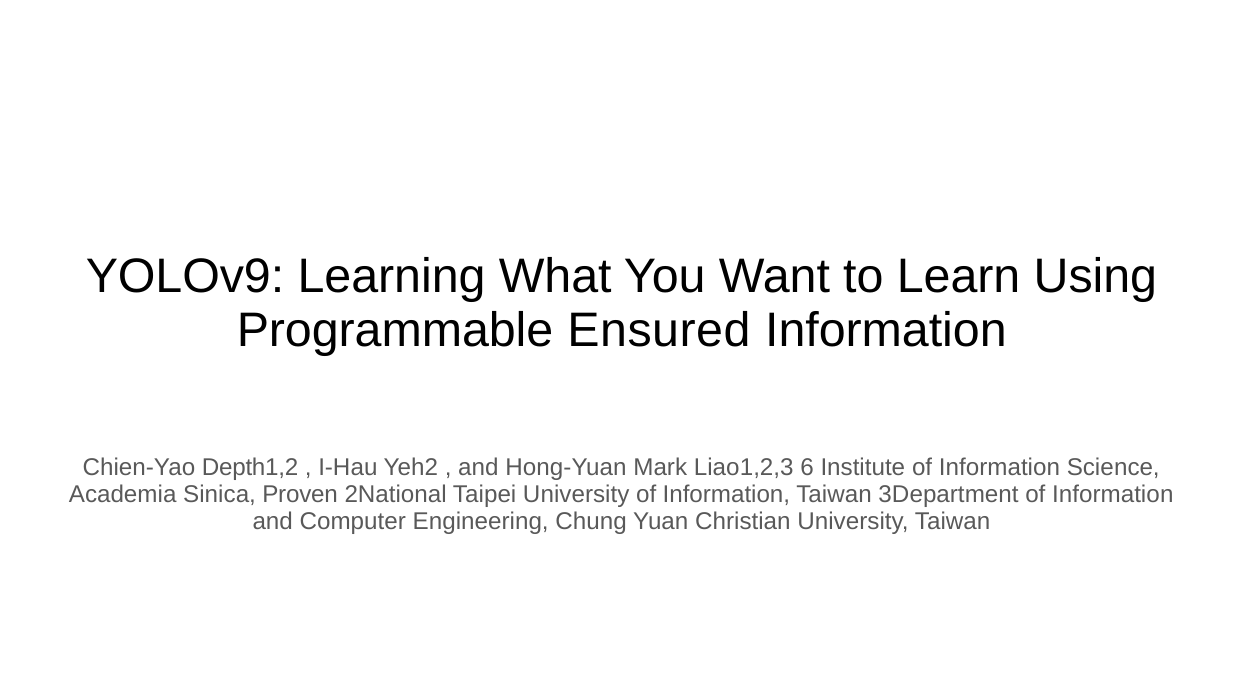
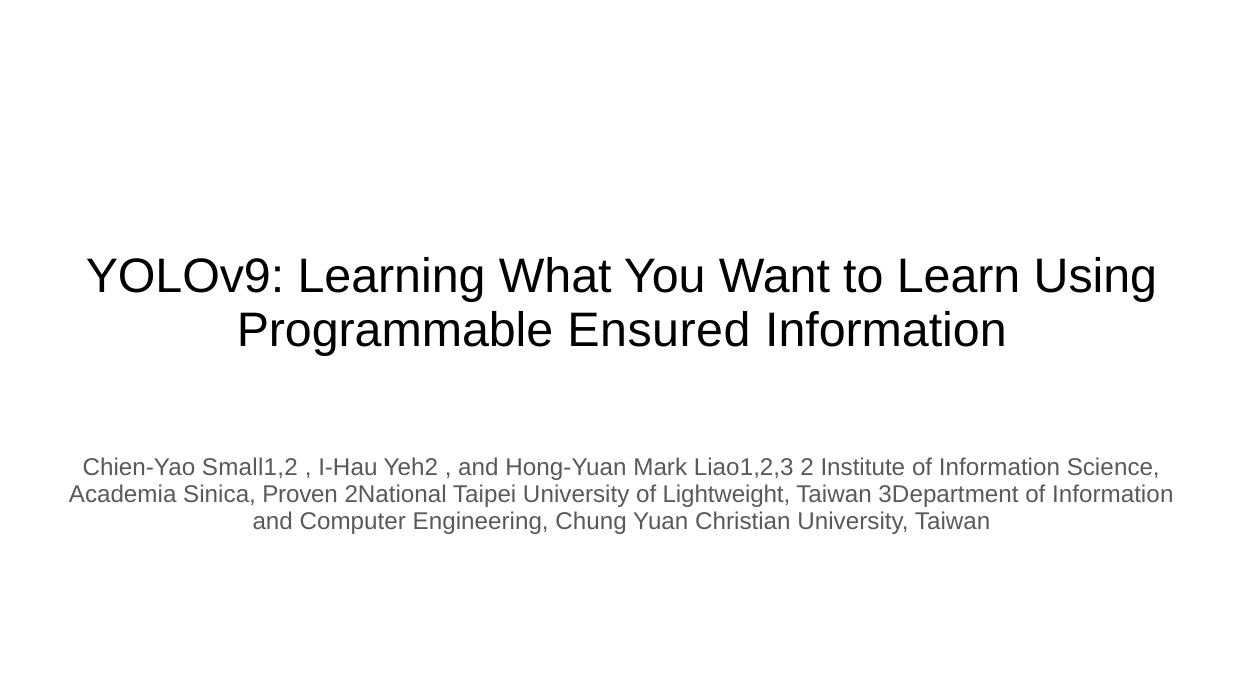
Depth1,2: Depth1,2 -> Small1,2
6: 6 -> 2
University of Information: Information -> Lightweight
